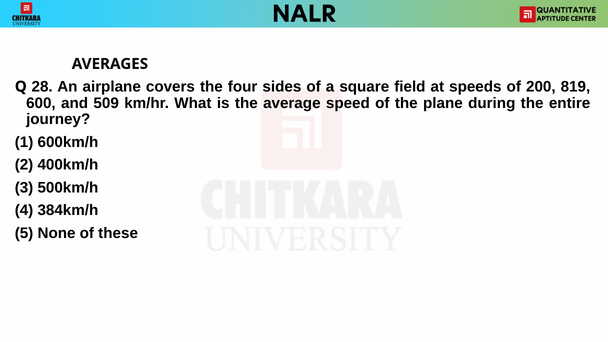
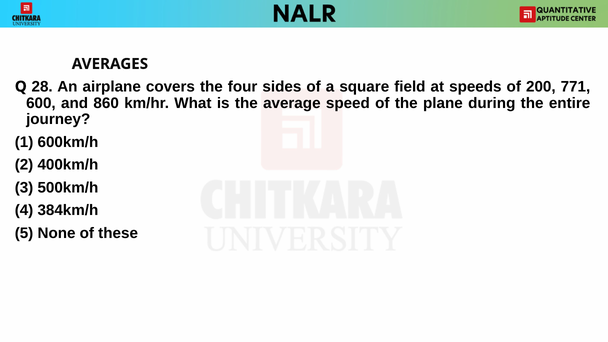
819: 819 -> 771
509: 509 -> 860
